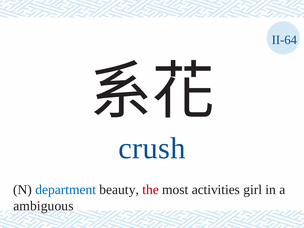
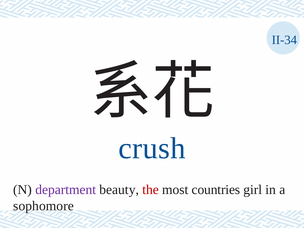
II-64: II-64 -> II-34
department colour: blue -> purple
activities: activities -> countries
ambiguous: ambiguous -> sophomore
